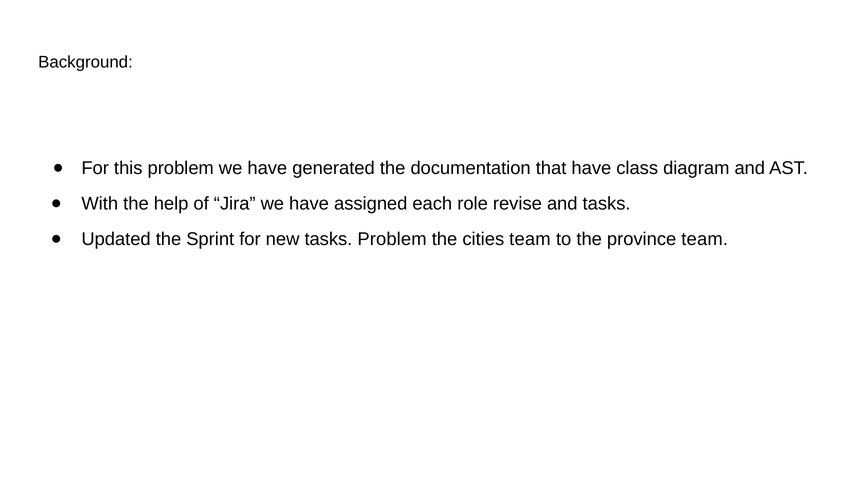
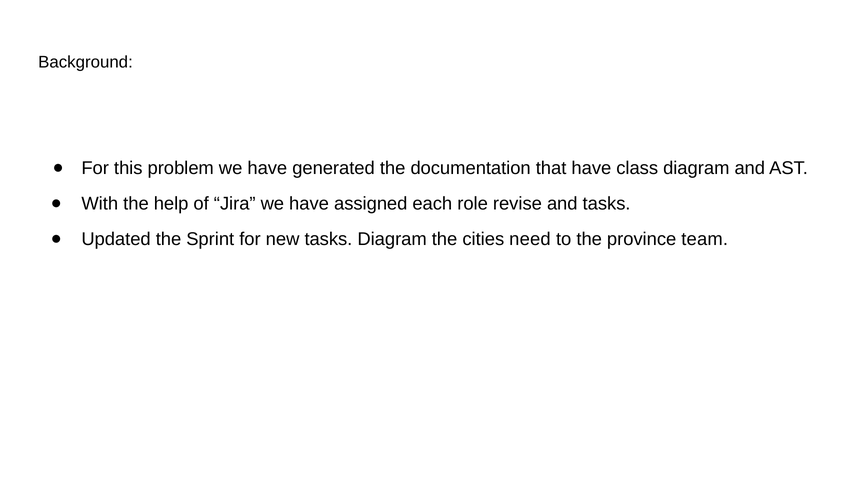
tasks Problem: Problem -> Diagram
cities team: team -> need
